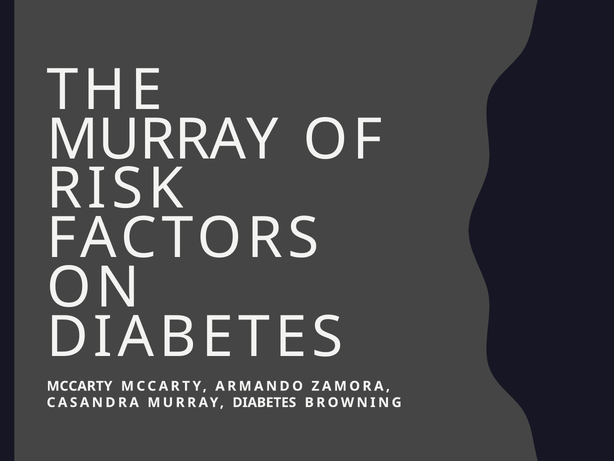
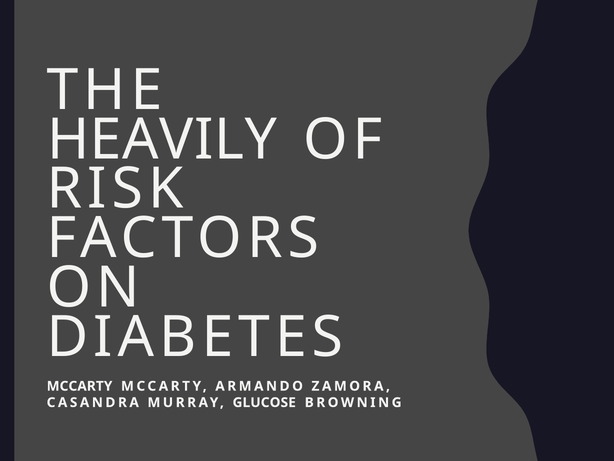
MURRAY at (163, 139): MURRAY -> HEAVILY
MURRAY DIABETES: DIABETES -> GLUCOSE
